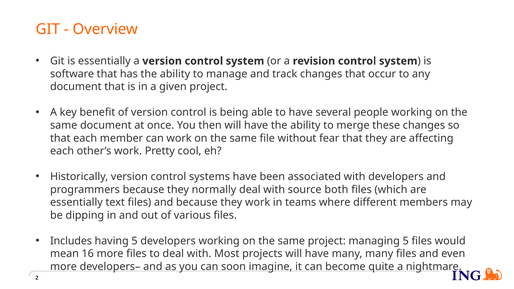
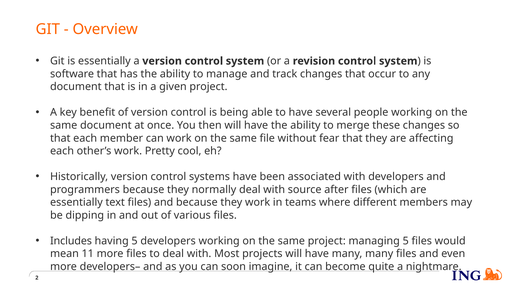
both: both -> after
16: 16 -> 11
